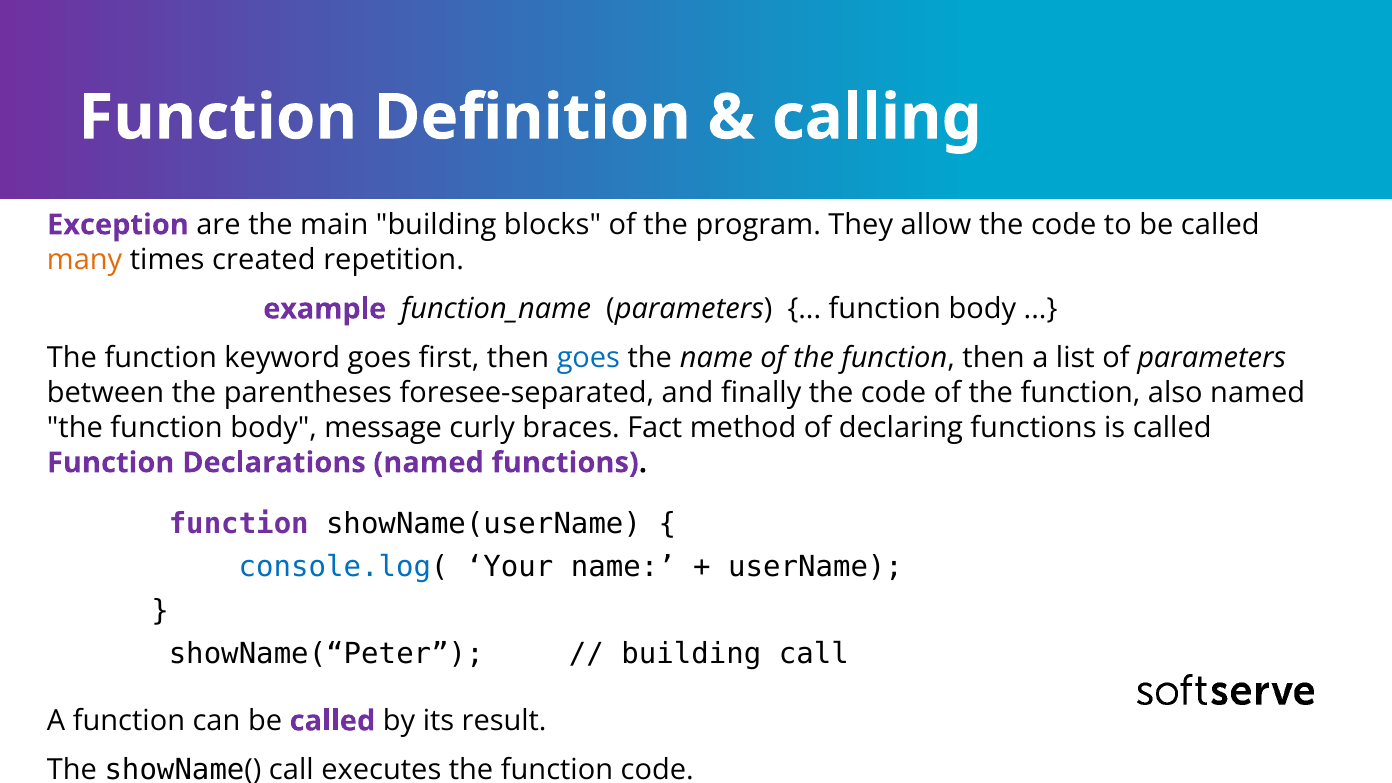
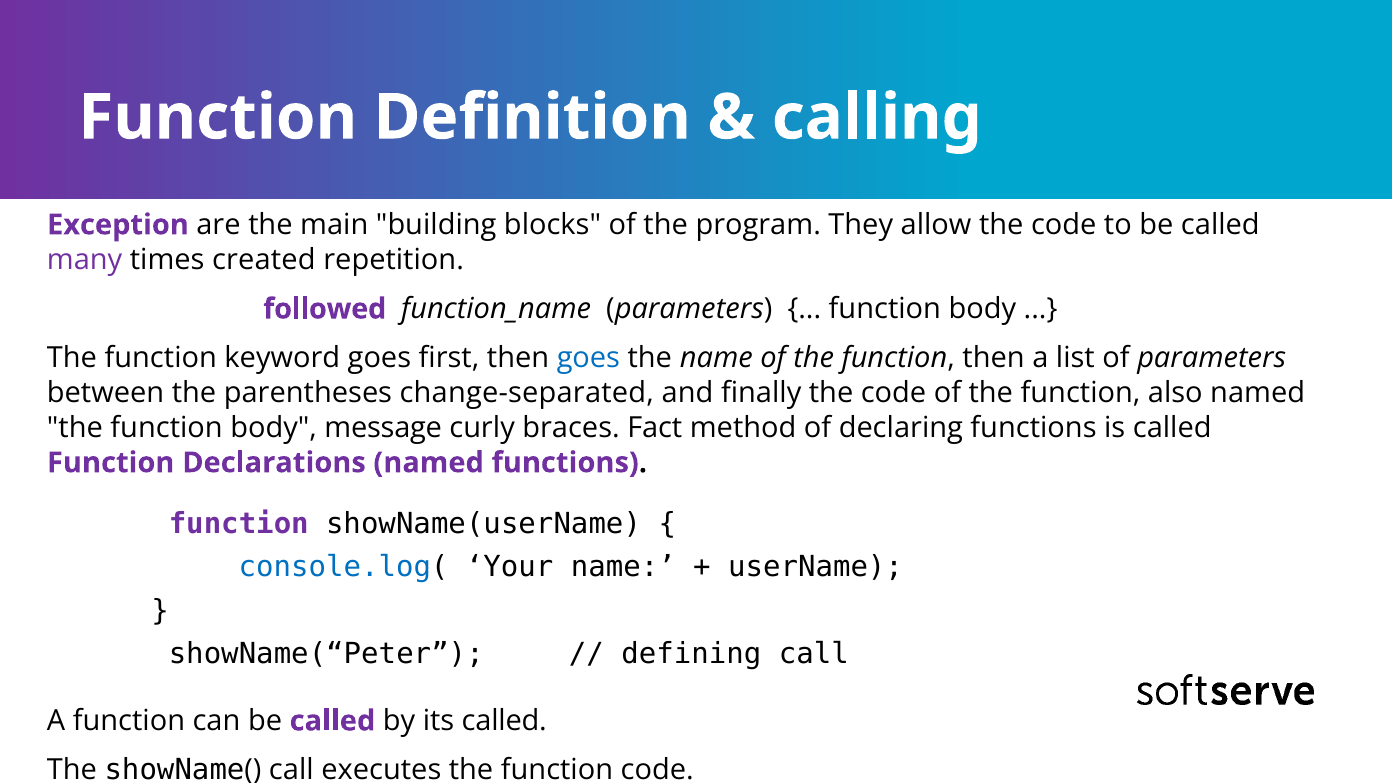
many colour: orange -> purple
example: example -> followed
foresee-separated: foresee-separated -> change-separated
building at (691, 654): building -> defining
its result: result -> called
